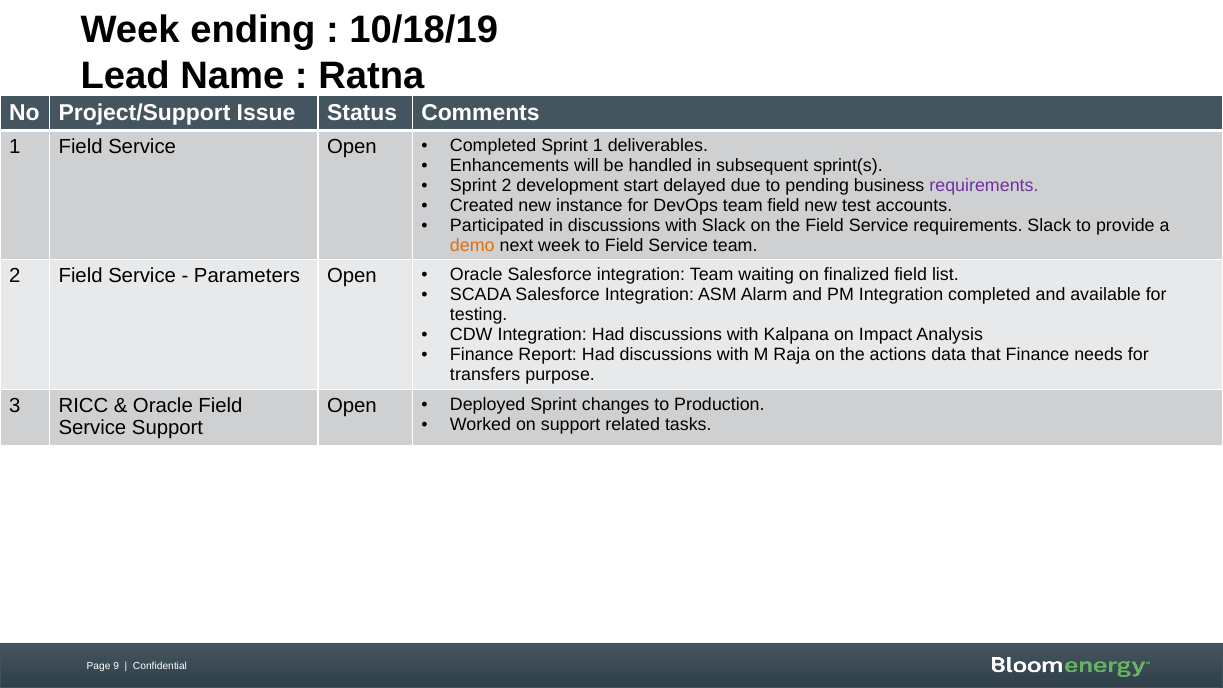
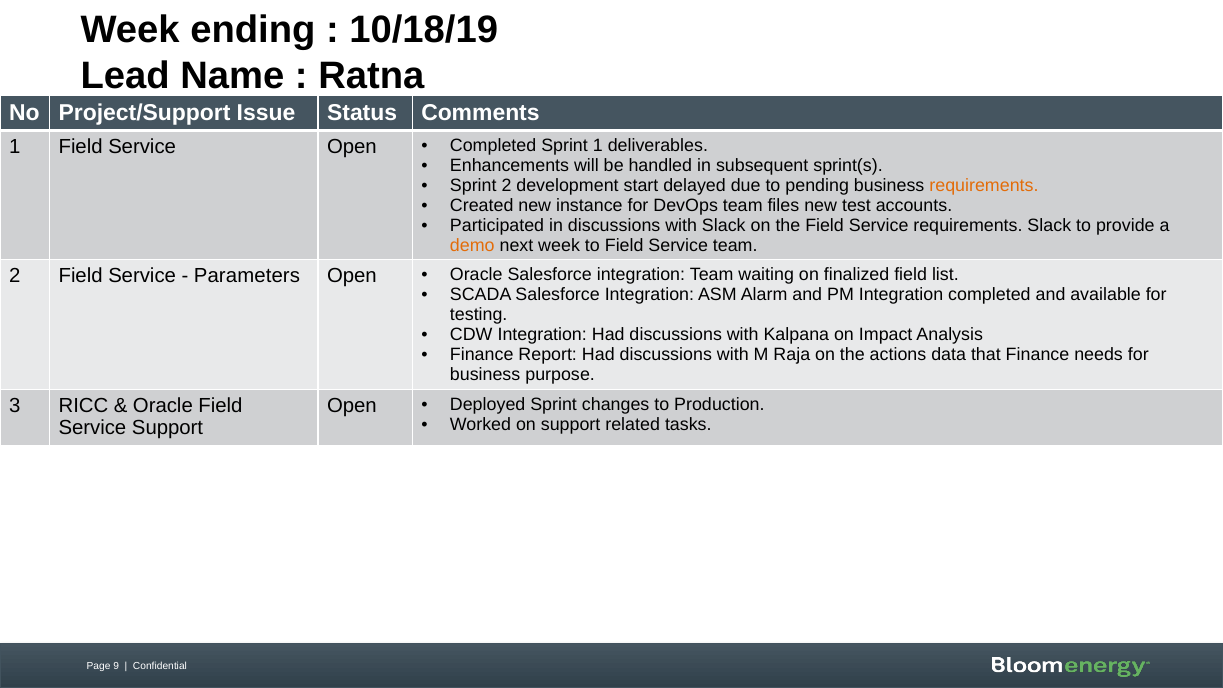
requirements at (984, 185) colour: purple -> orange
team field: field -> files
transfers at (485, 375): transfers -> business
